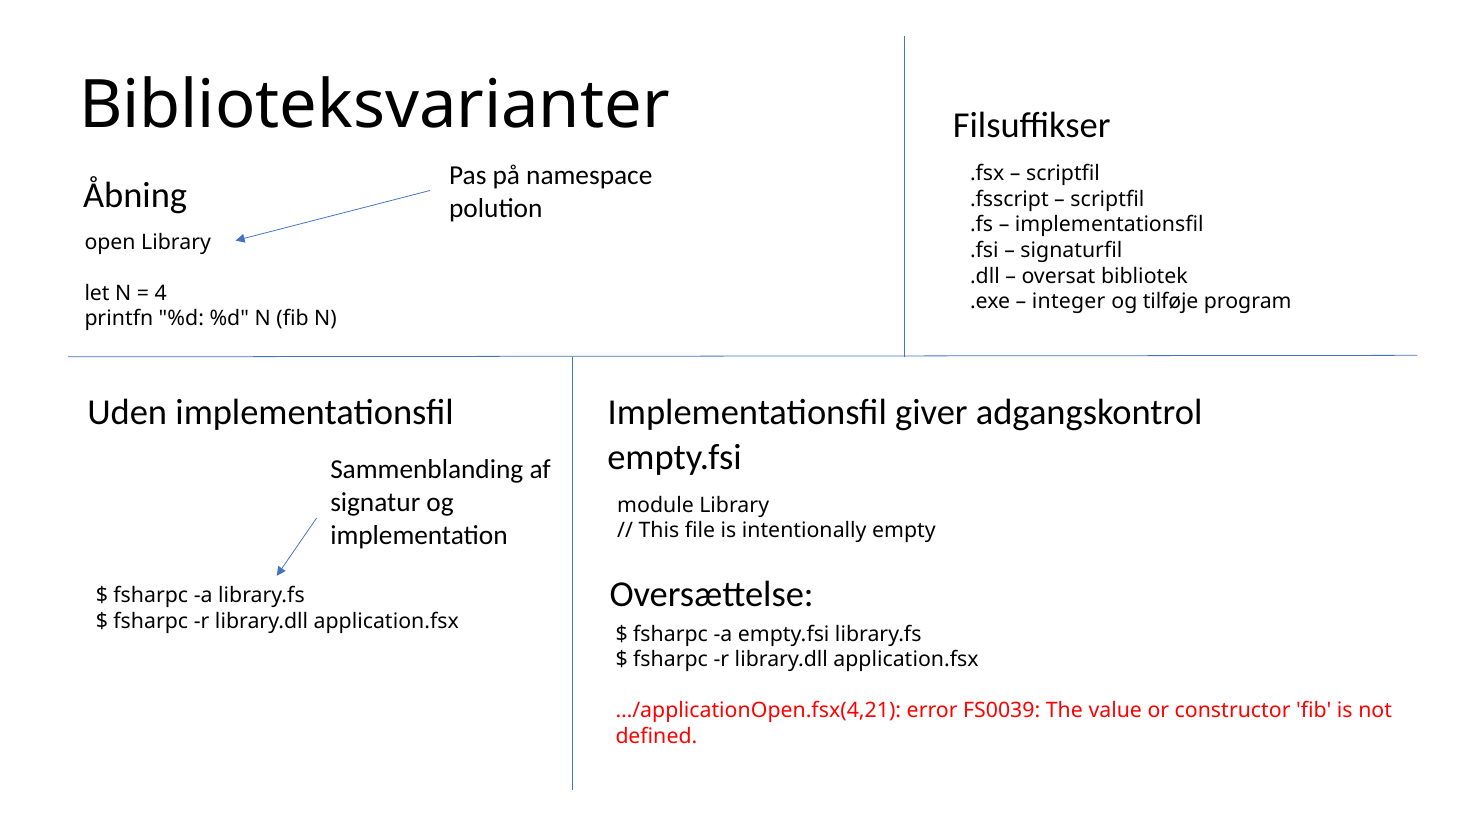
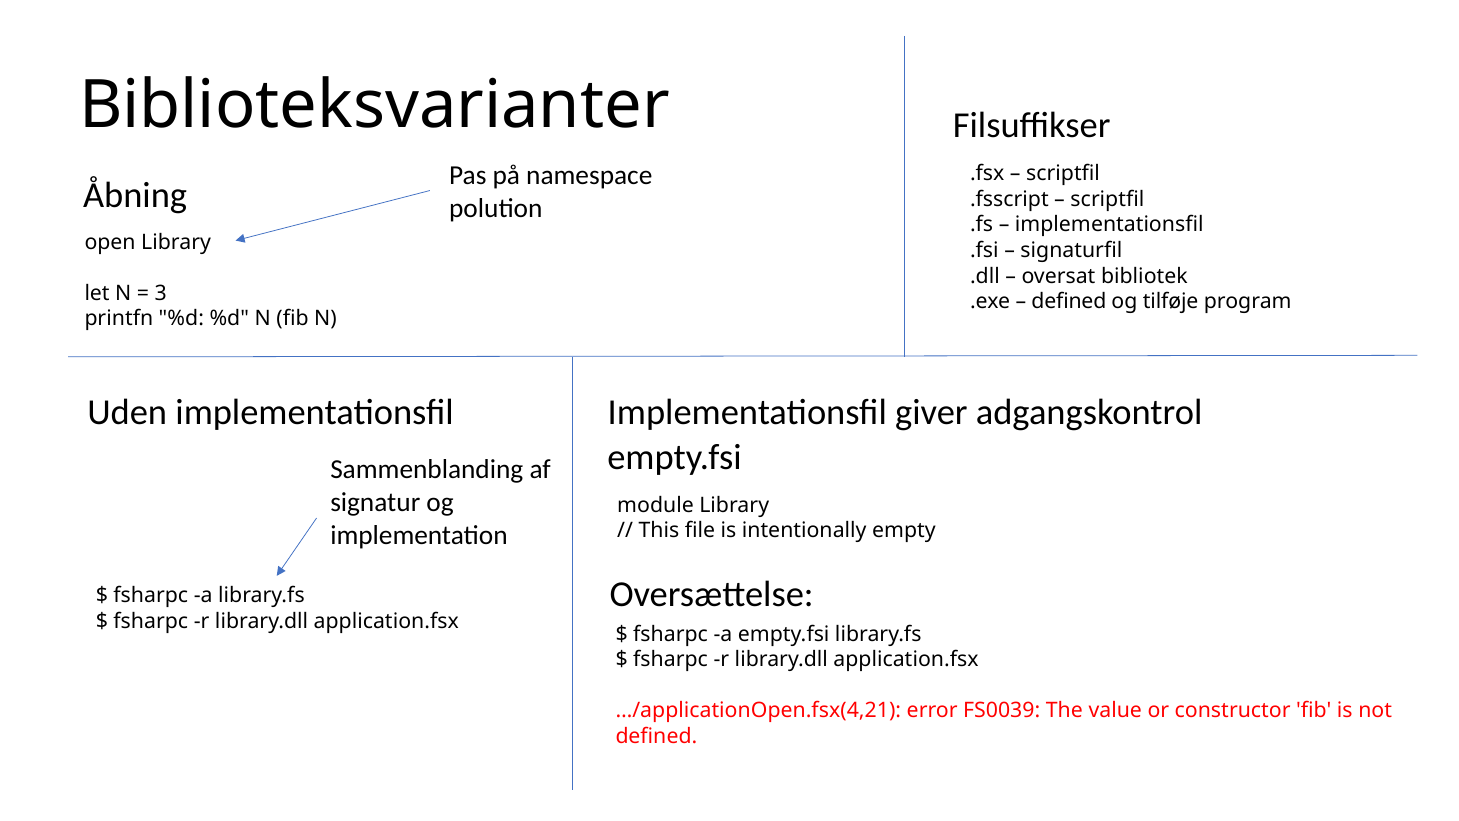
4: 4 -> 3
integer at (1069, 301): integer -> defined
